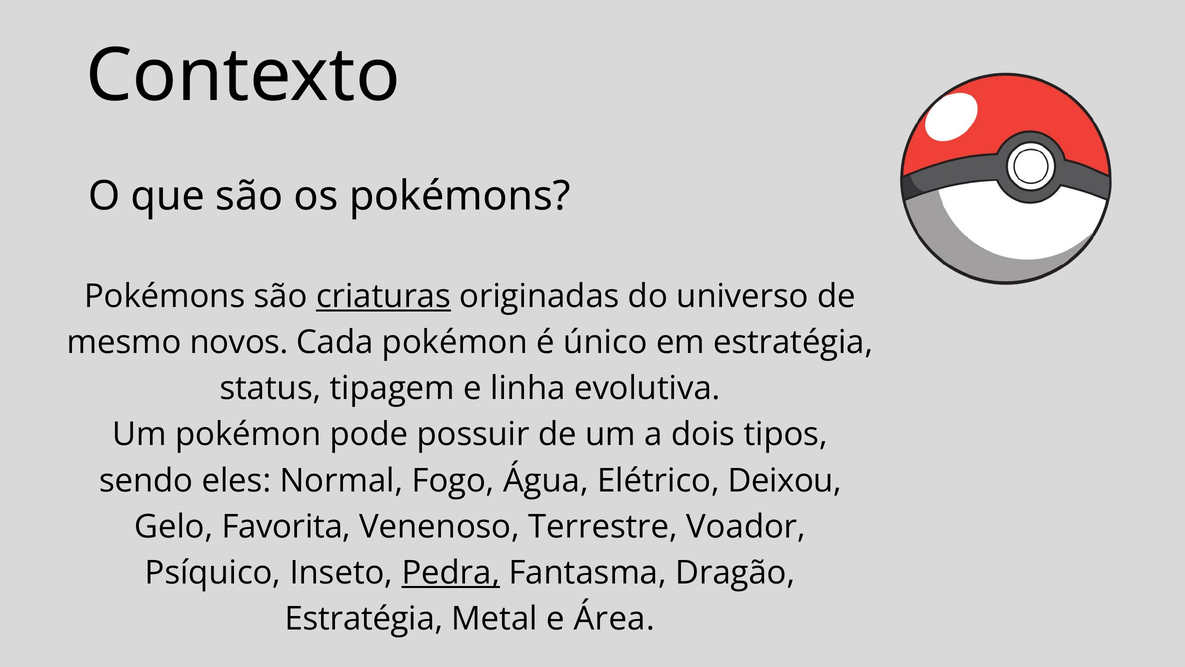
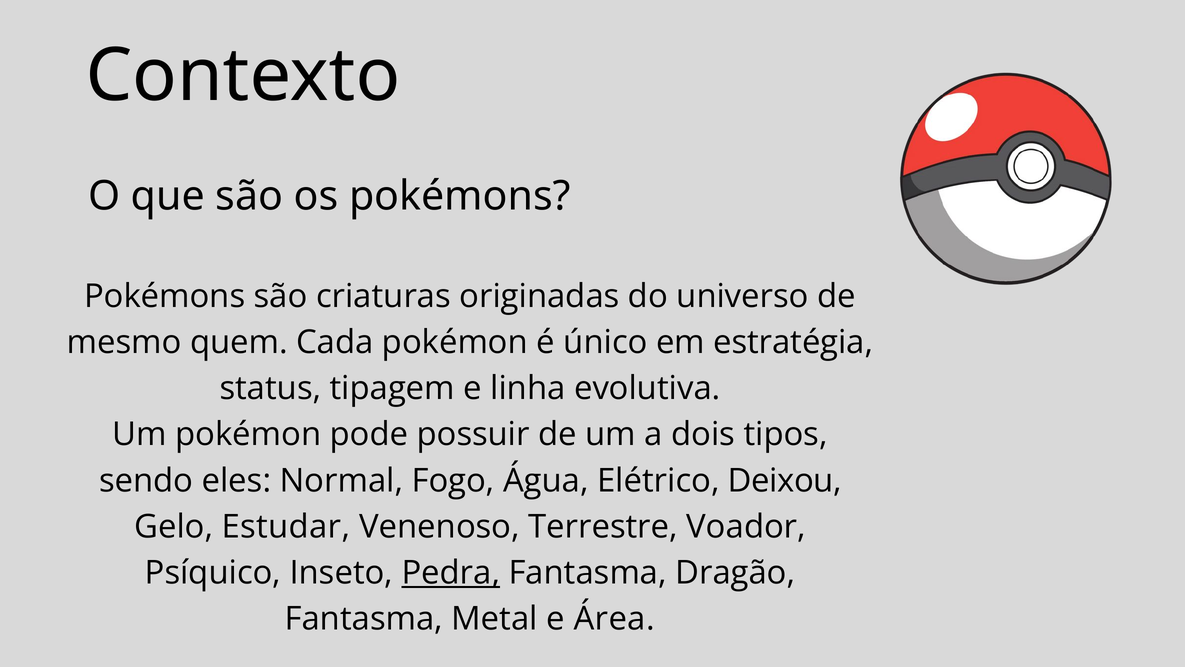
criaturas underline: present -> none
novos: novos -> quem
Favorita: Favorita -> Estudar
Estratégia at (364, 619): Estratégia -> Fantasma
